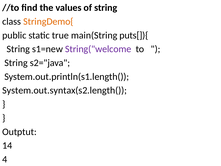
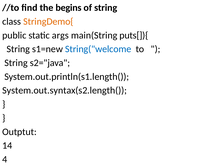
values: values -> begins
true: true -> args
String("welcome colour: purple -> blue
